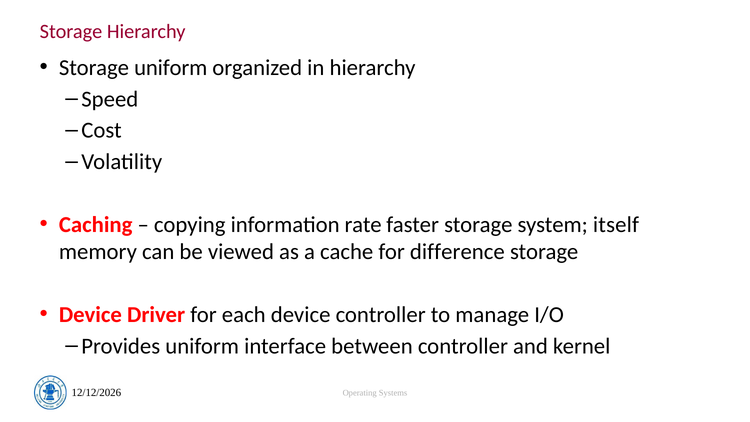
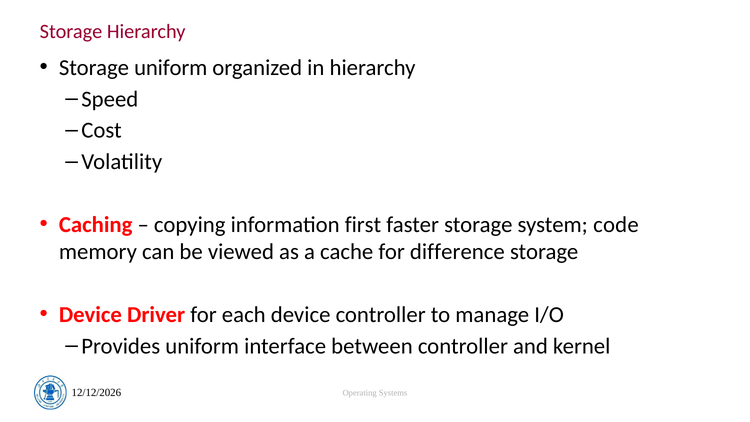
rate: rate -> first
itself: itself -> code
